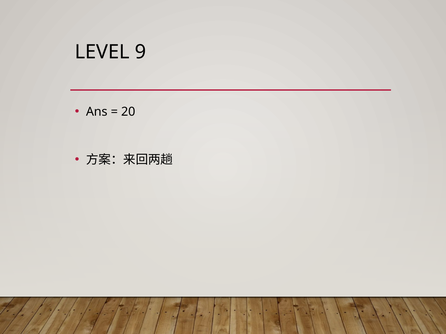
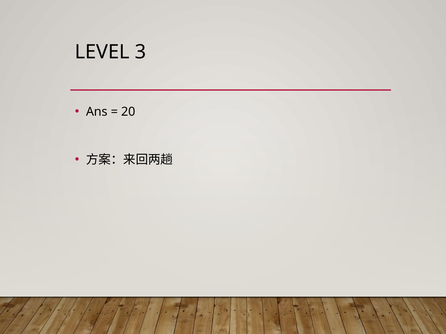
9: 9 -> 3
